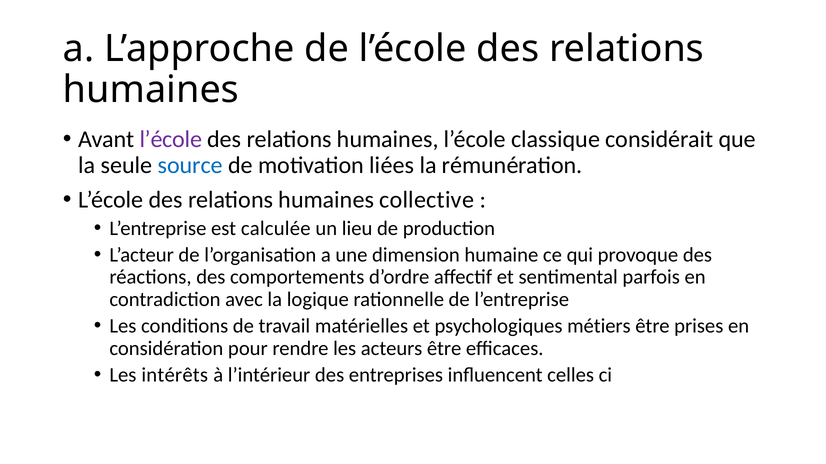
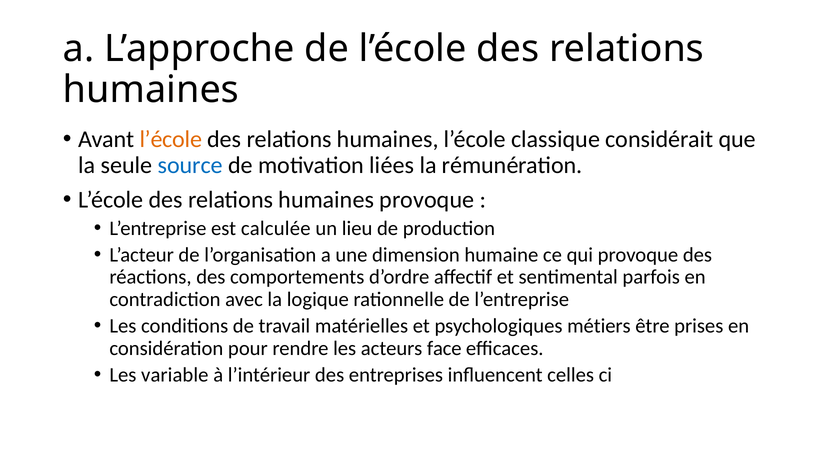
l’école at (171, 140) colour: purple -> orange
humaines collective: collective -> provoque
acteurs être: être -> face
intérêts: intérêts -> variable
